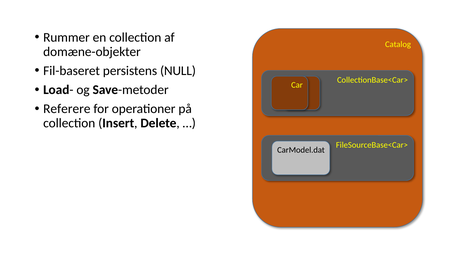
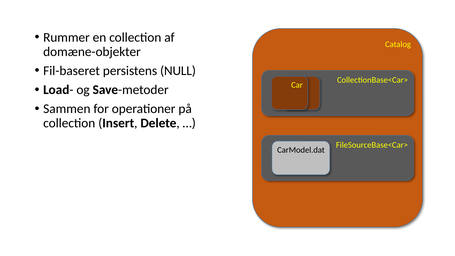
Referere: Referere -> Sammen
